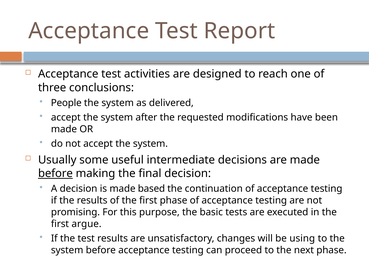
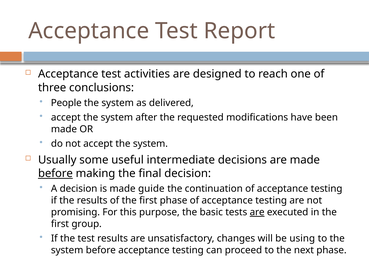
based: based -> guide
are at (257, 212) underline: none -> present
argue: argue -> group
